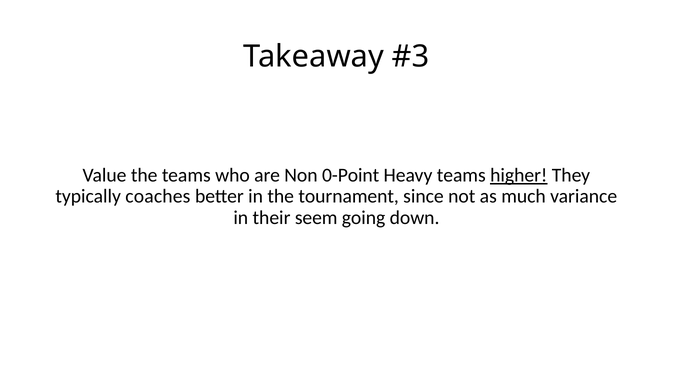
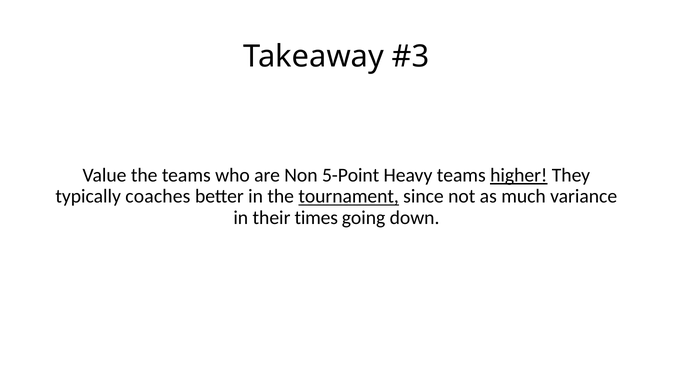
0-Point: 0-Point -> 5-Point
tournament underline: none -> present
seem: seem -> times
